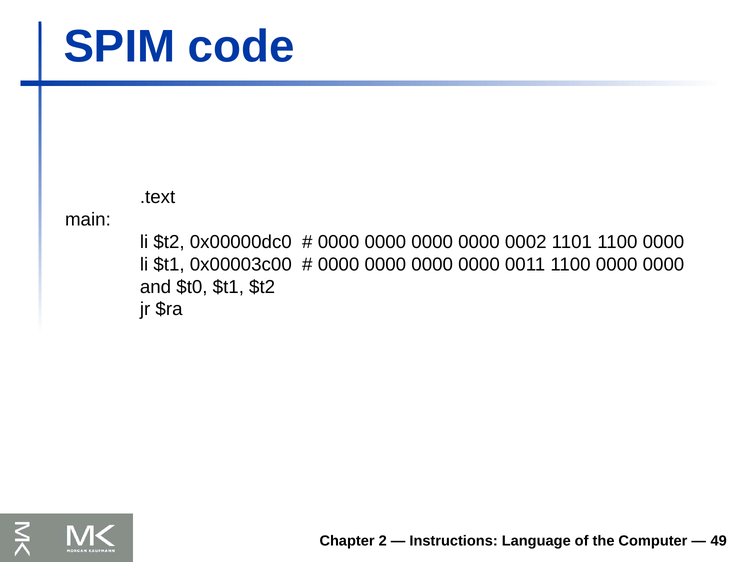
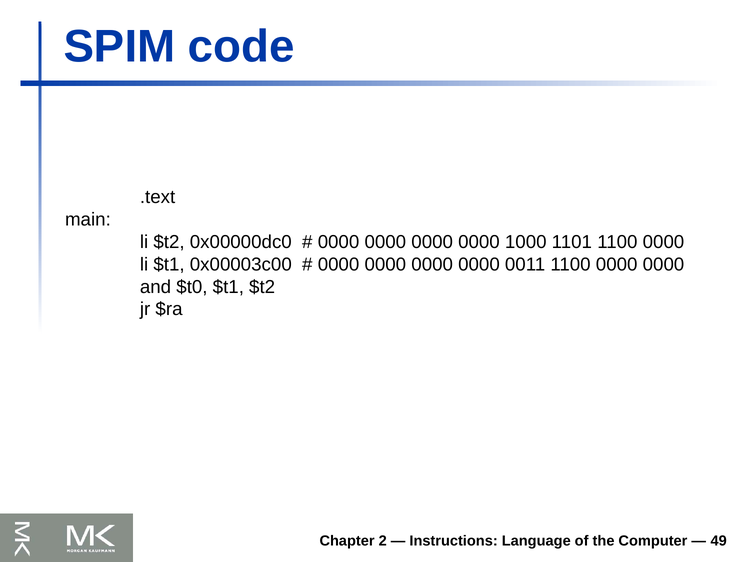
0002: 0002 -> 1000
